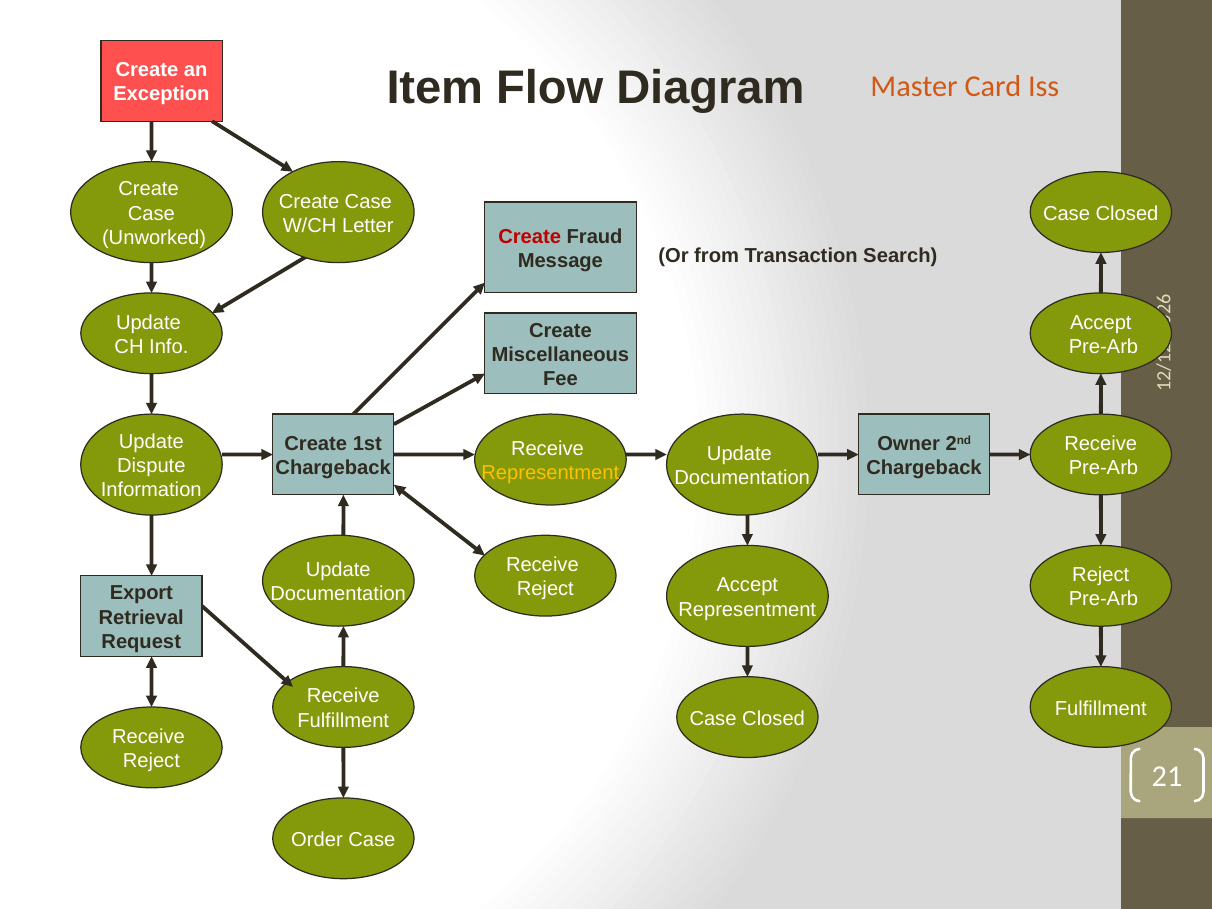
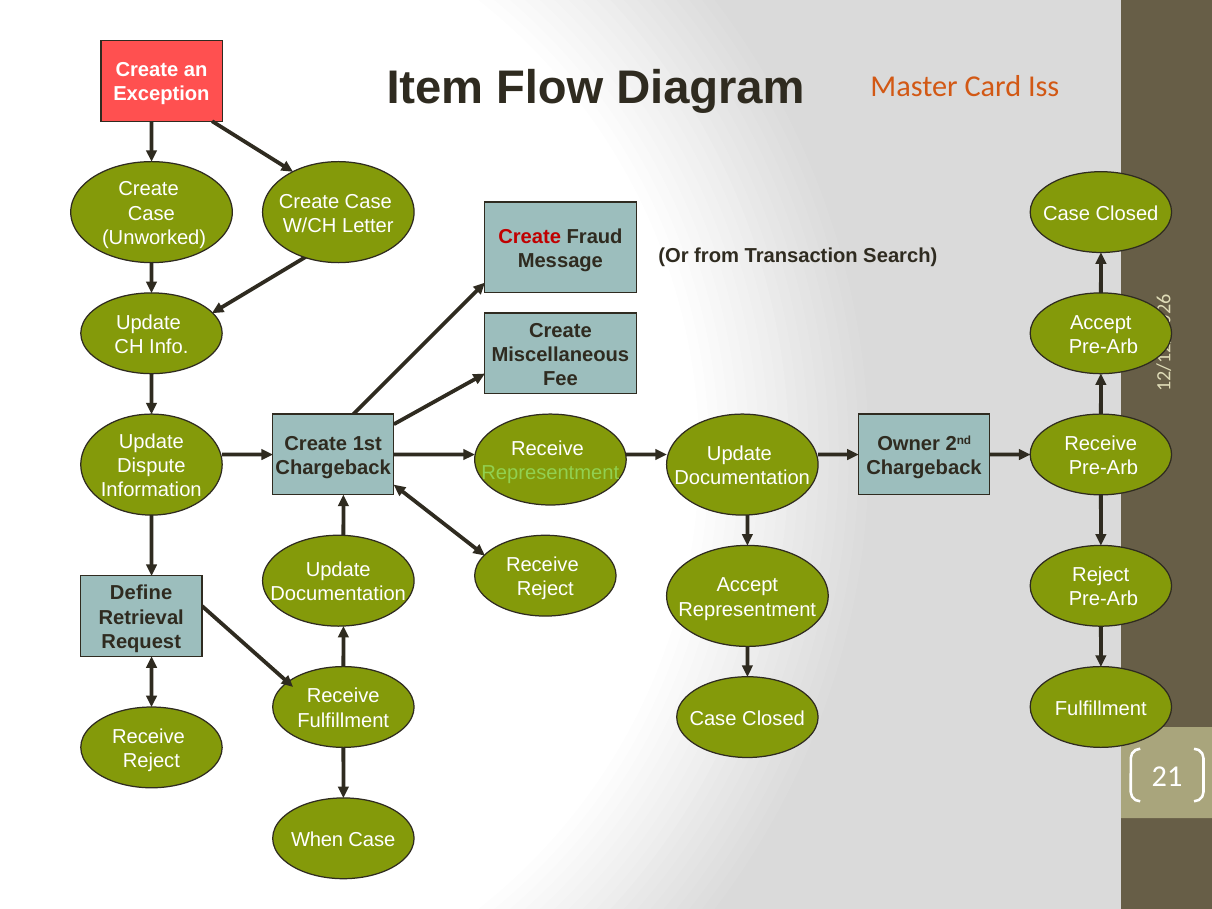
Representment at (550, 473) colour: yellow -> light green
Export: Export -> Define
Order: Order -> When
